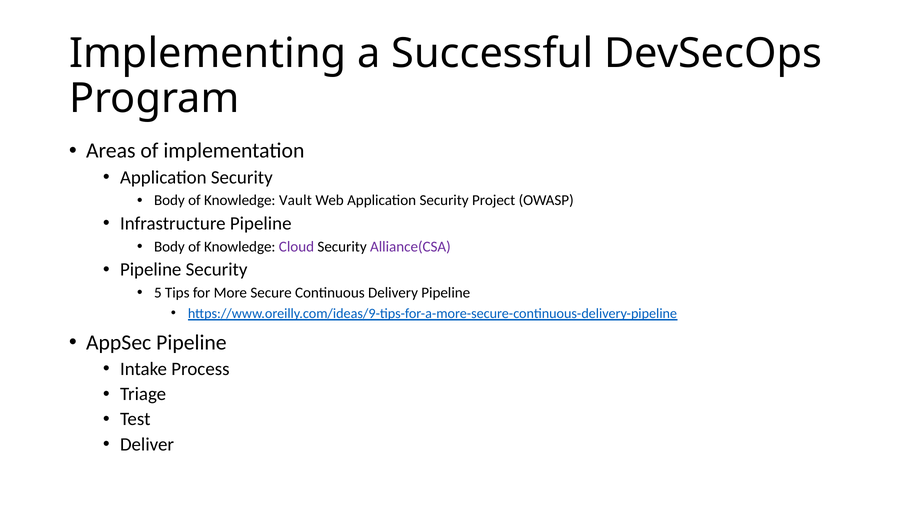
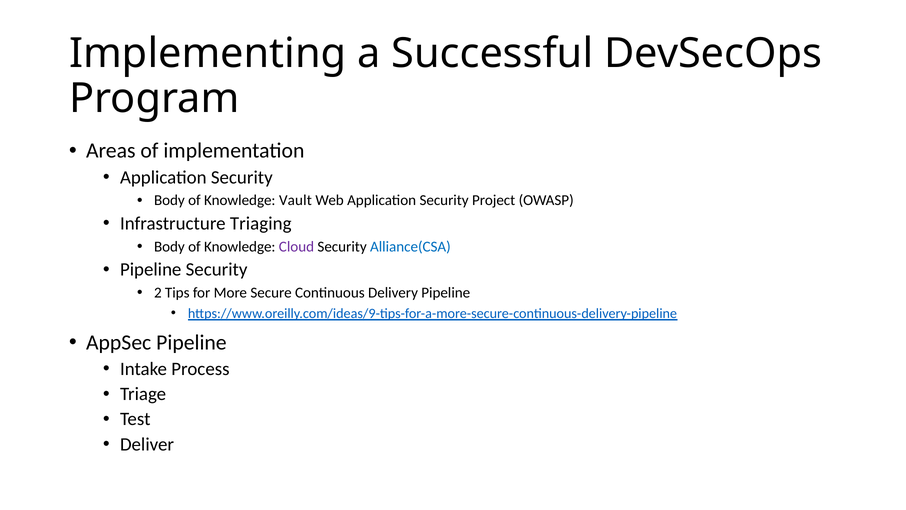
Infrastructure Pipeline: Pipeline -> Triaging
Alliance(CSA colour: purple -> blue
5: 5 -> 2
